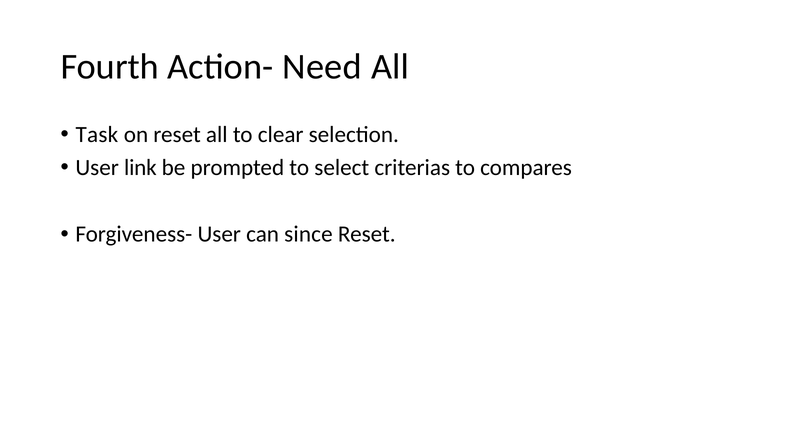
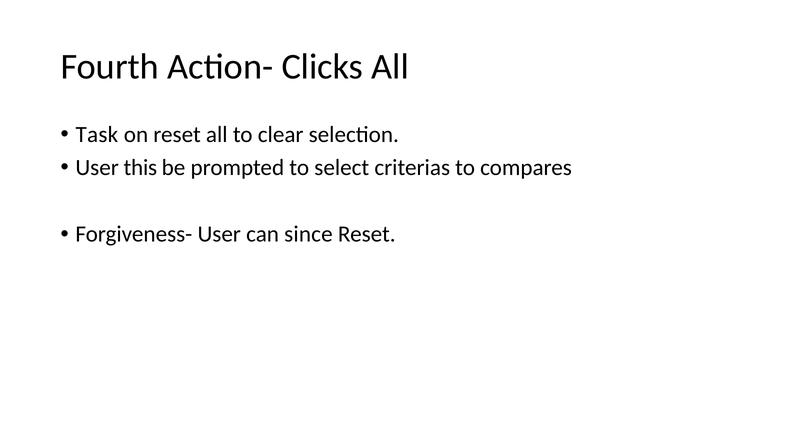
Need: Need -> Clicks
link: link -> this
